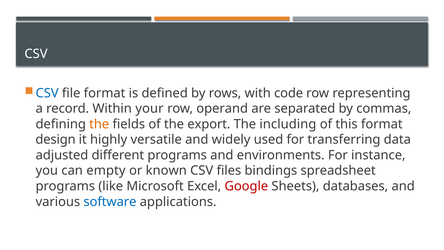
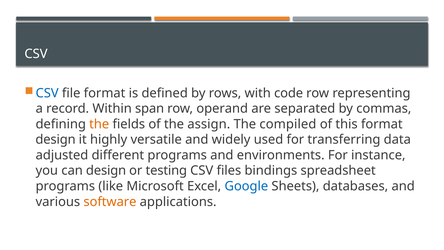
your: your -> span
export: export -> assign
including: including -> compiled
can empty: empty -> design
known: known -> testing
Google colour: red -> blue
software colour: blue -> orange
